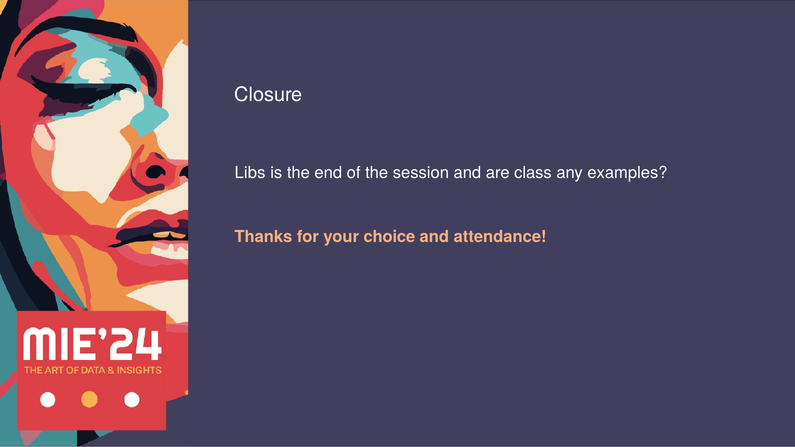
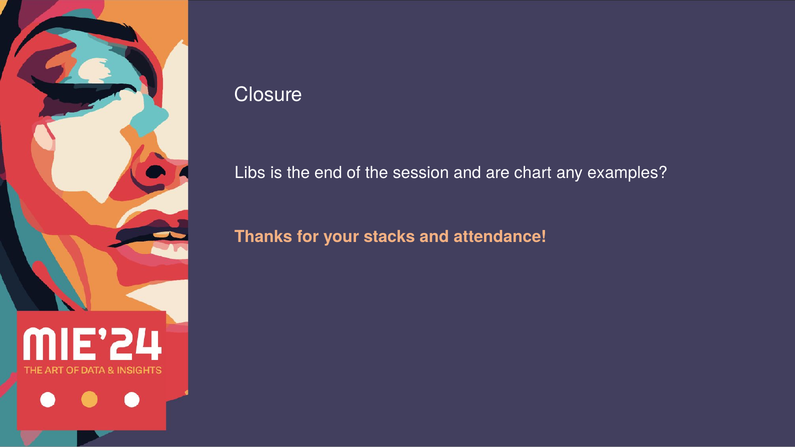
class: class -> chart
choice: choice -> stacks
